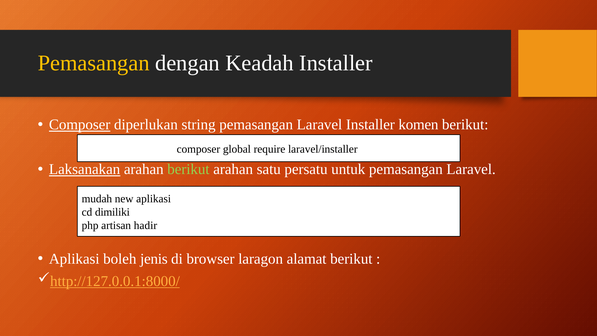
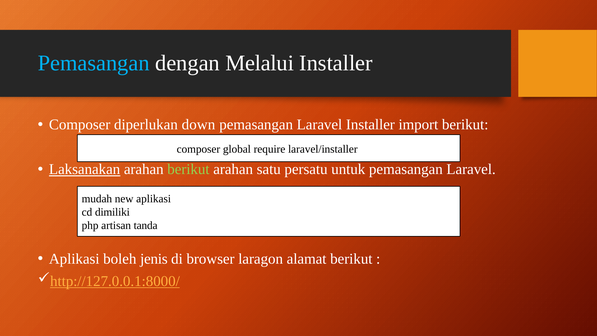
Pemasangan at (94, 63) colour: yellow -> light blue
Keadah: Keadah -> Melalui
Composer at (80, 125) underline: present -> none
string: string -> down
komen: komen -> import
hadir: hadir -> tanda
